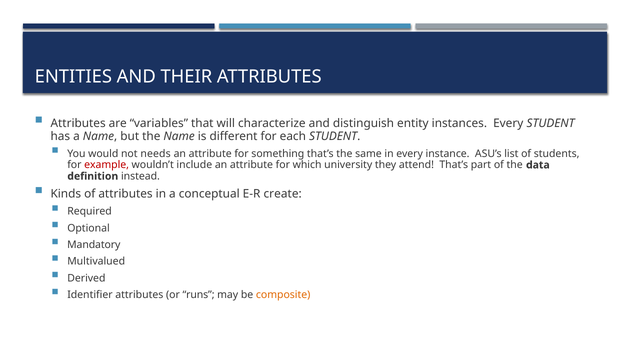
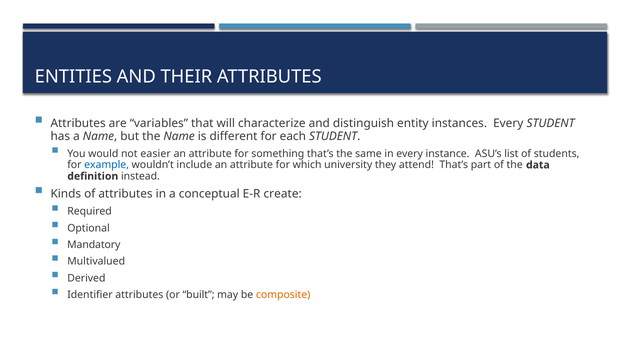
needs: needs -> easier
example colour: red -> blue
runs: runs -> built
